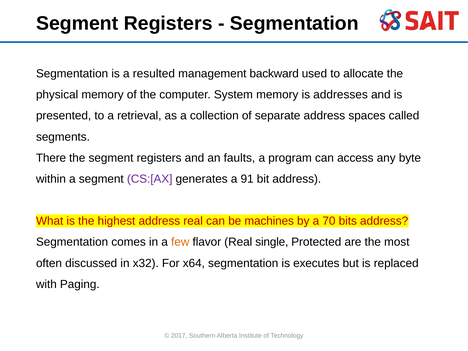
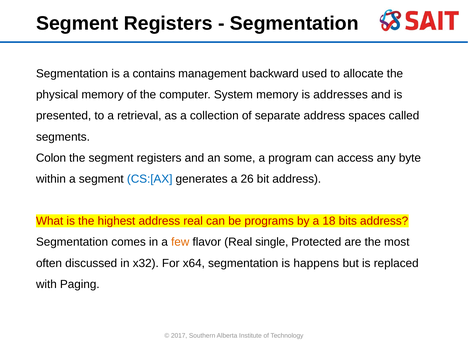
resulted: resulted -> contains
There: There -> Colon
faults: faults -> some
CS:[AX colour: purple -> blue
91: 91 -> 26
machines: machines -> programs
70: 70 -> 18
executes: executes -> happens
